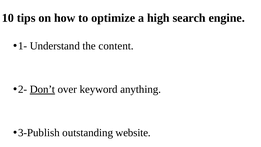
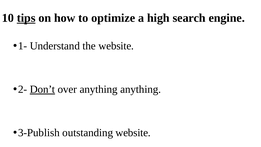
tips underline: none -> present
the content: content -> website
over keyword: keyword -> anything
